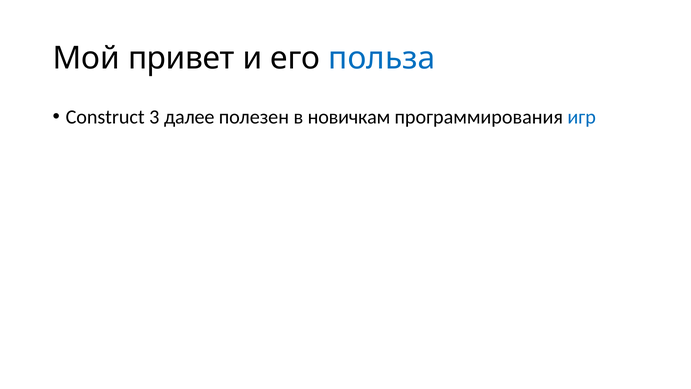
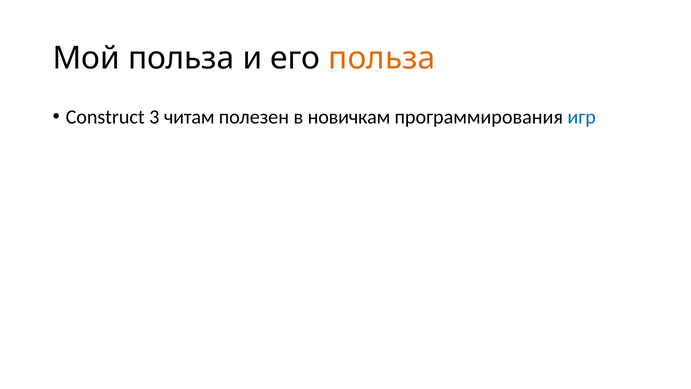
Мой привет: привет -> польза
польза at (382, 58) colour: blue -> orange
далее: далее -> читам
